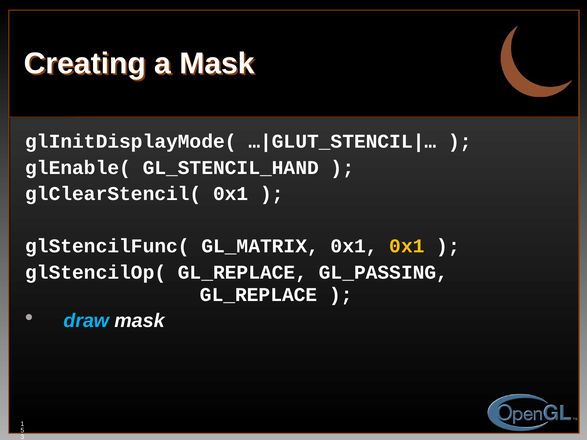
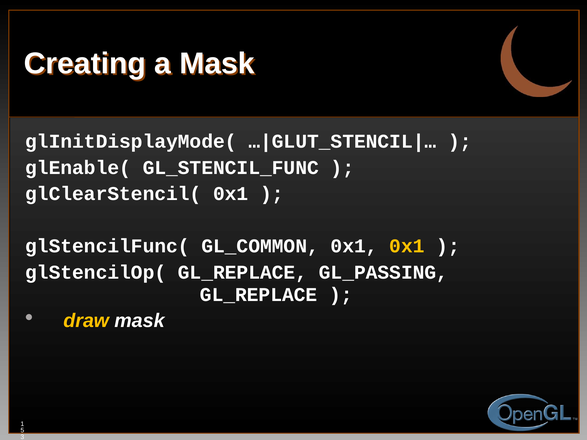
GL_STENCIL_HAND: GL_STENCIL_HAND -> GL_STENCIL_FUNC
GL_MATRIX: GL_MATRIX -> GL_COMMON
draw colour: light blue -> yellow
